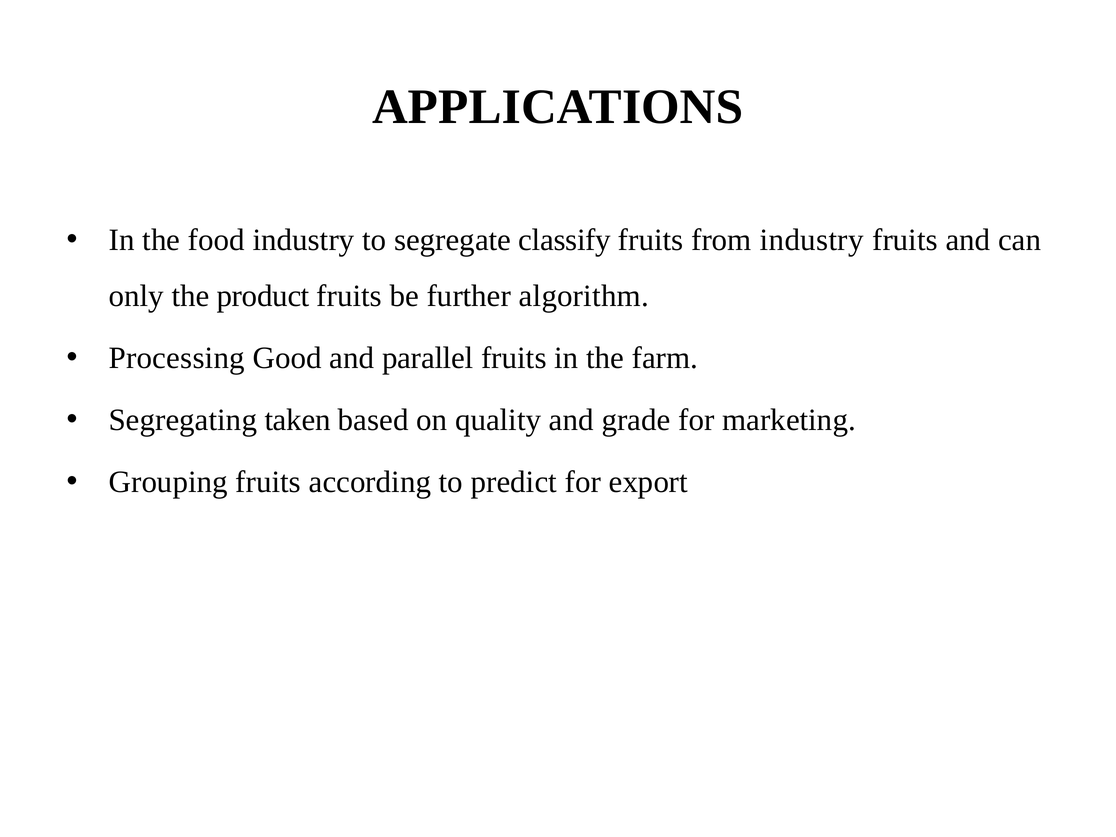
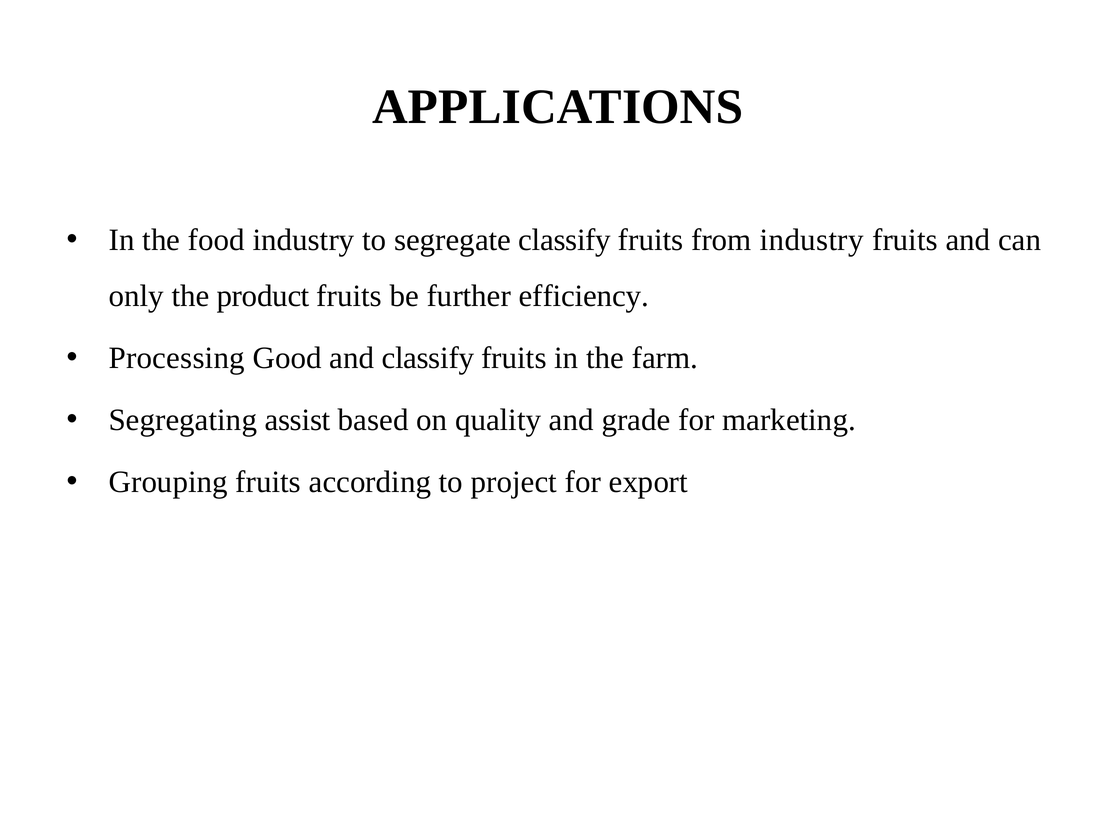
algorithm: algorithm -> efficiency
and parallel: parallel -> classify
taken: taken -> assist
predict: predict -> project
